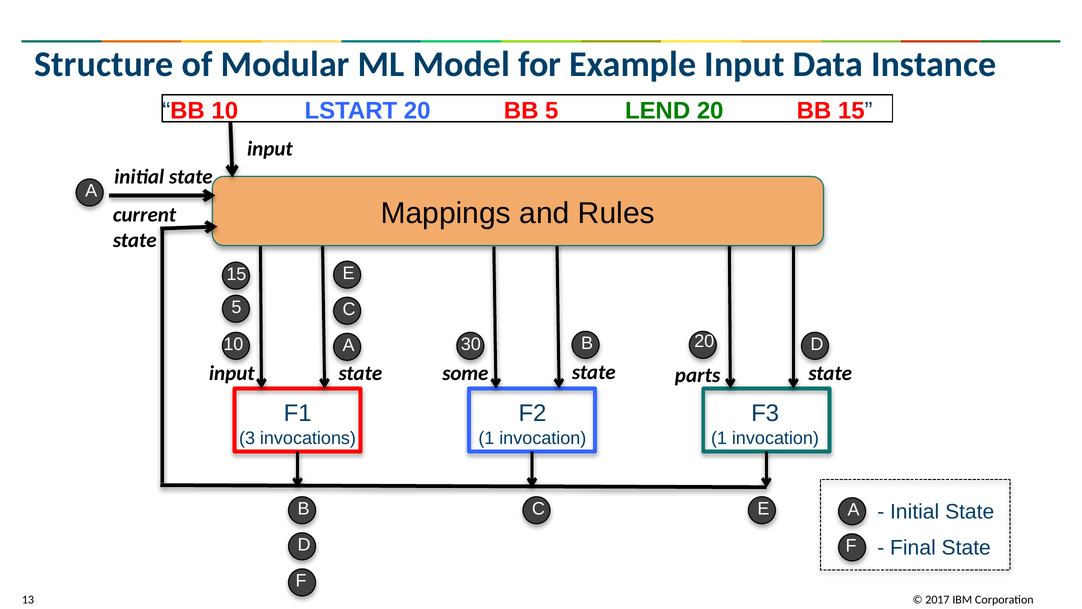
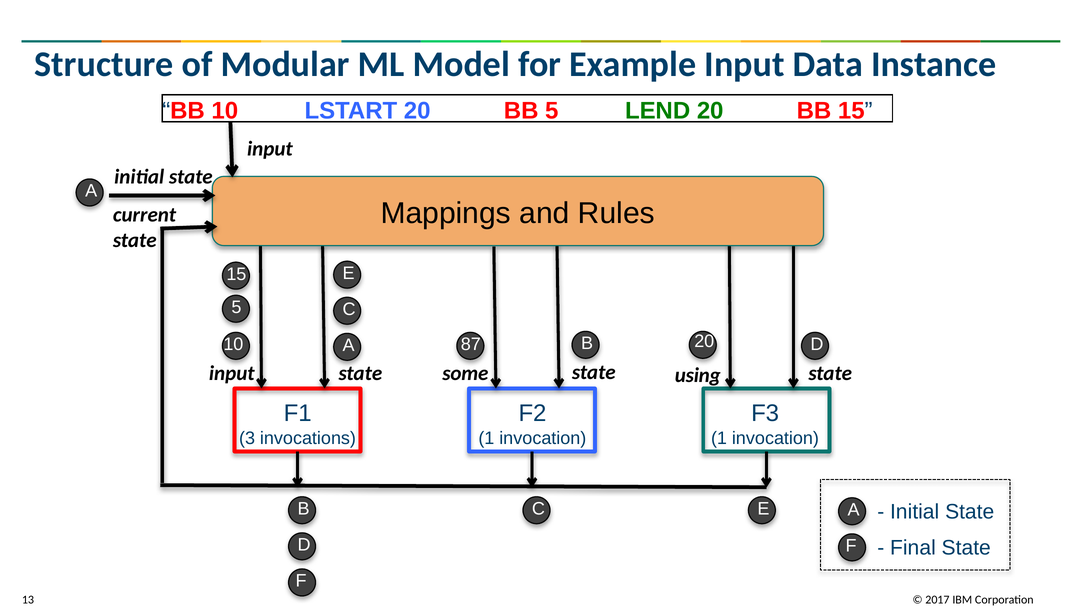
30: 30 -> 87
parts: parts -> using
